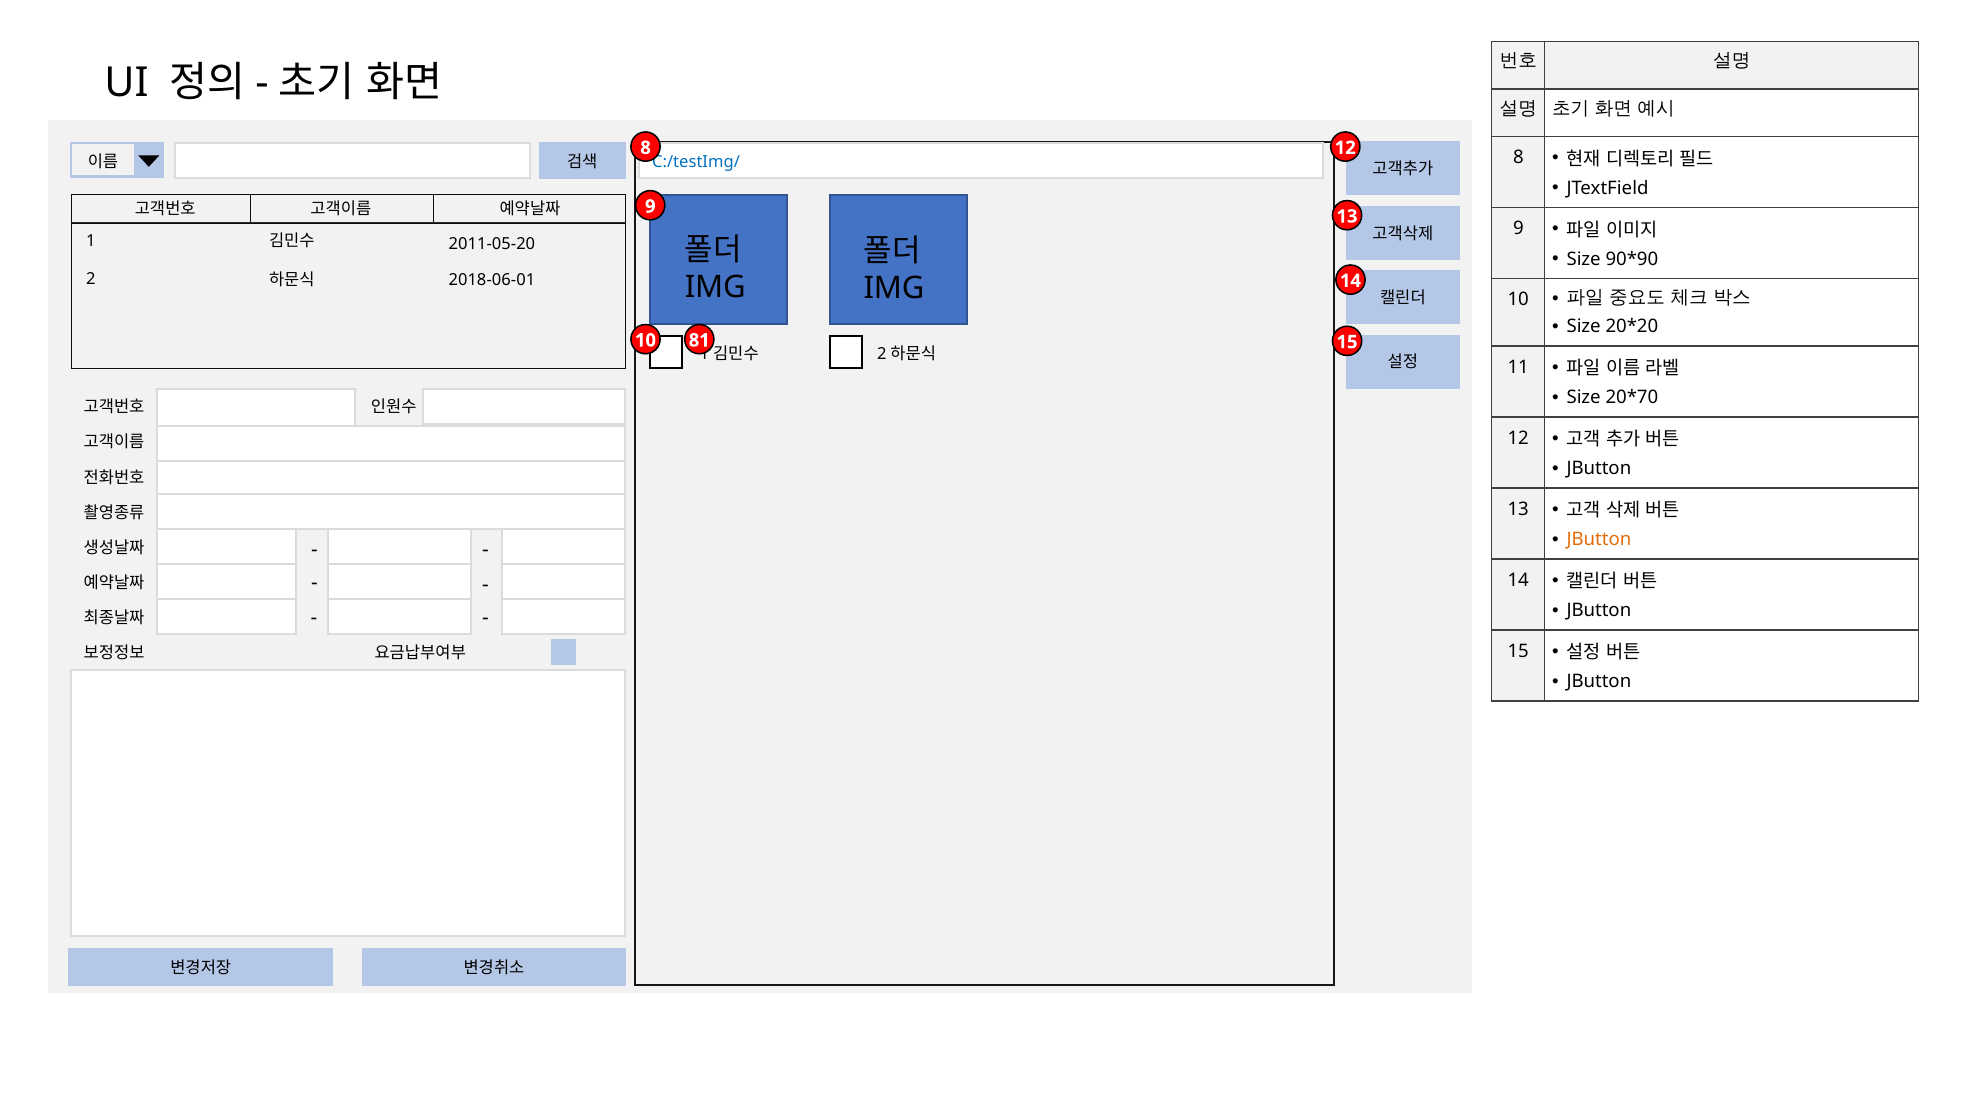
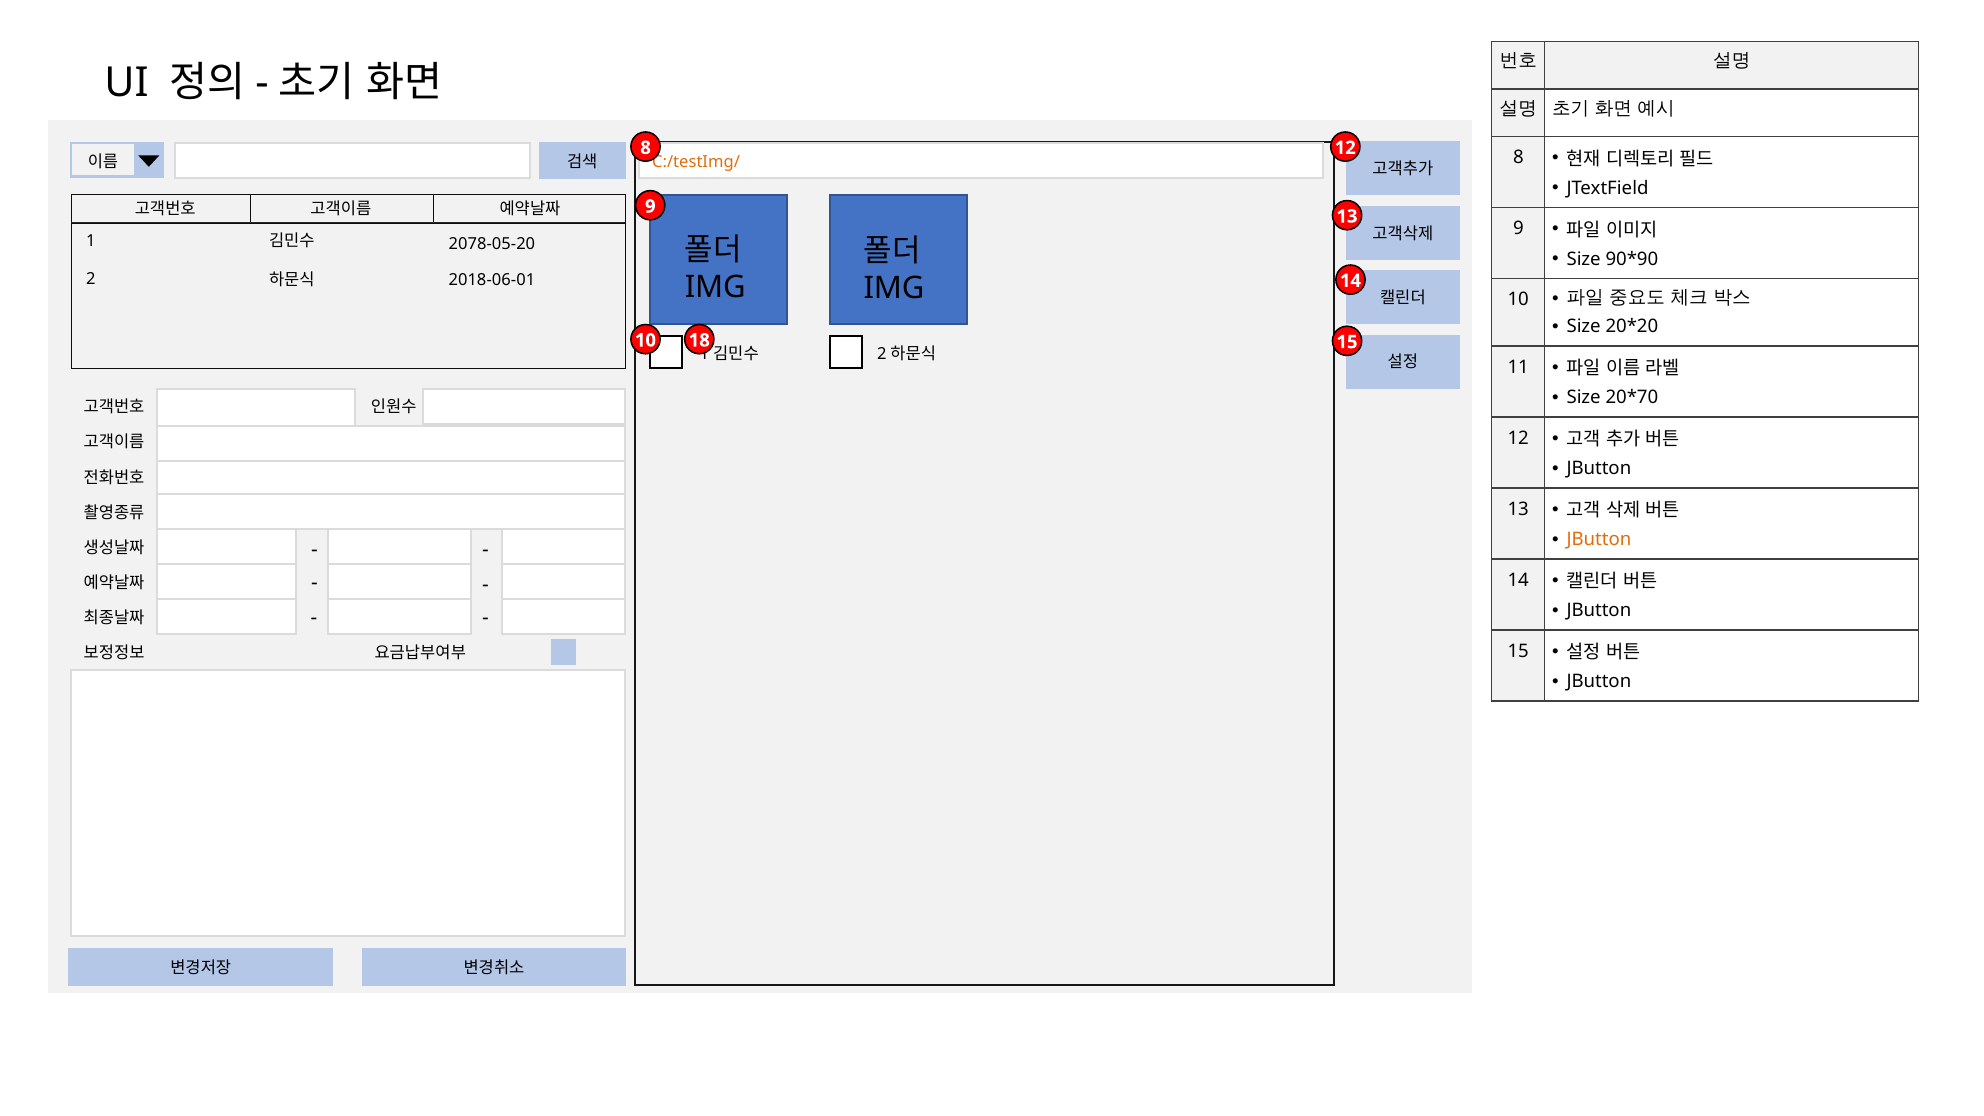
C:/testImg/ colour: blue -> orange
2011-05-20: 2011-05-20 -> 2078-05-20
81: 81 -> 18
